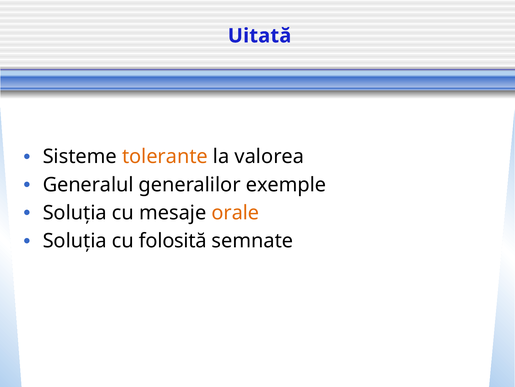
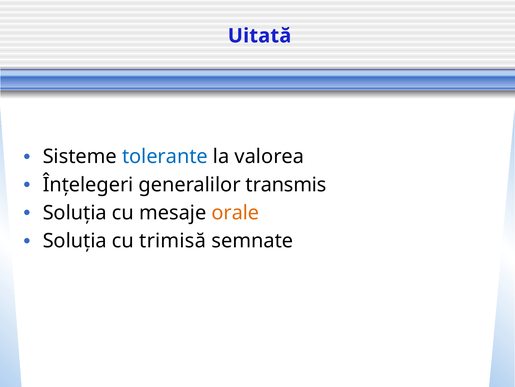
tolerante colour: orange -> blue
Generalul: Generalul -> Înțelegeri
exemple: exemple -> transmis
folosită: folosită -> trimisă
